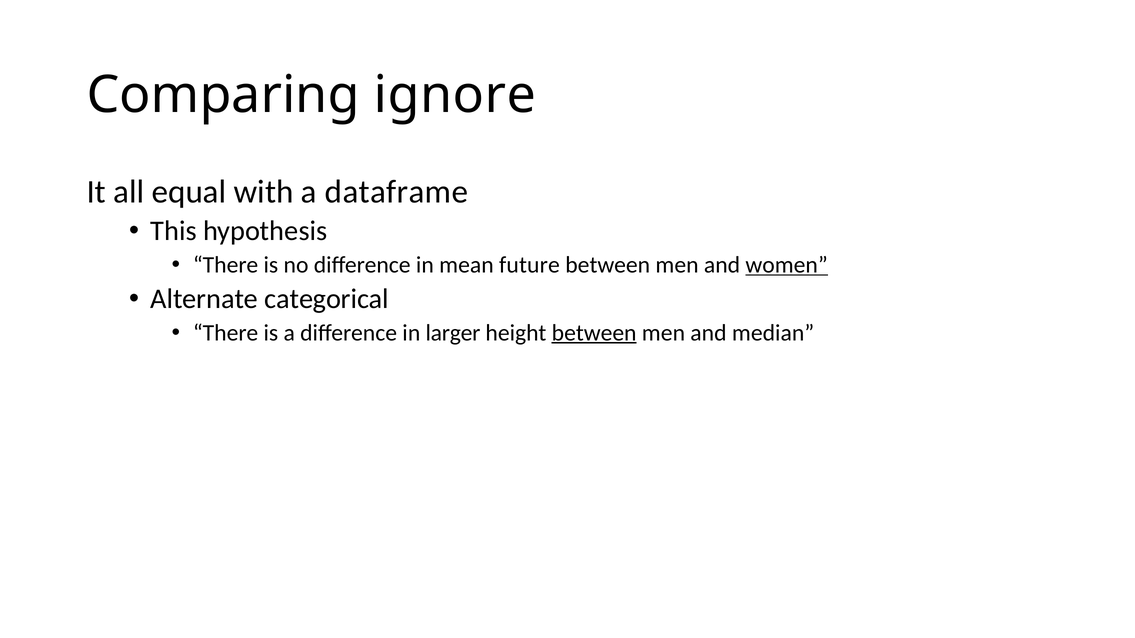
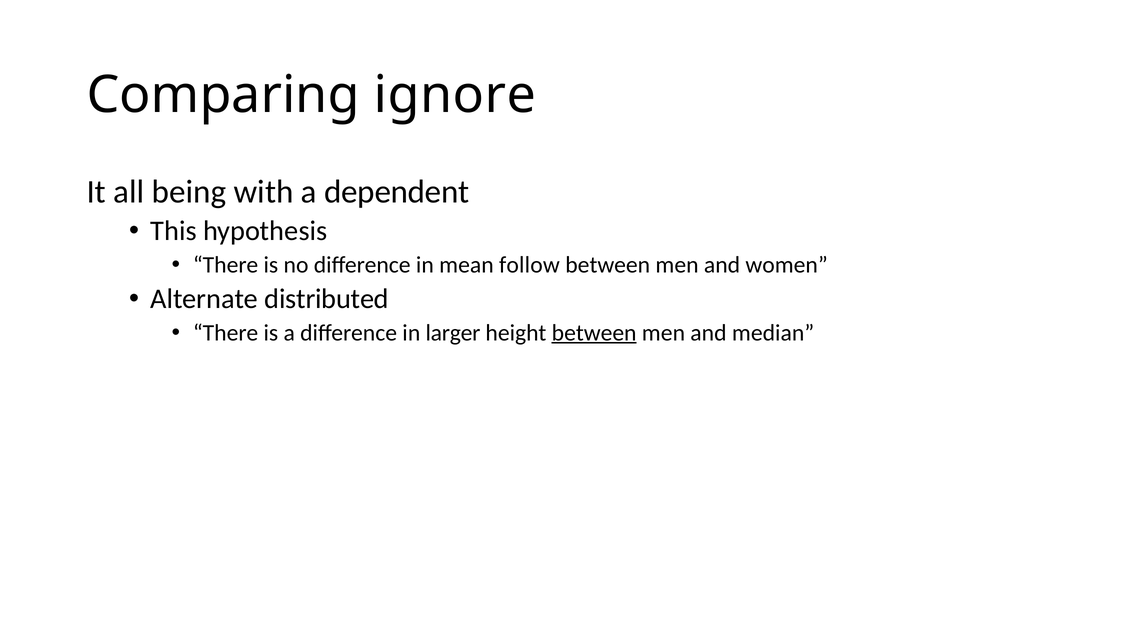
equal: equal -> being
dataframe: dataframe -> dependent
future: future -> follow
women underline: present -> none
categorical: categorical -> distributed
